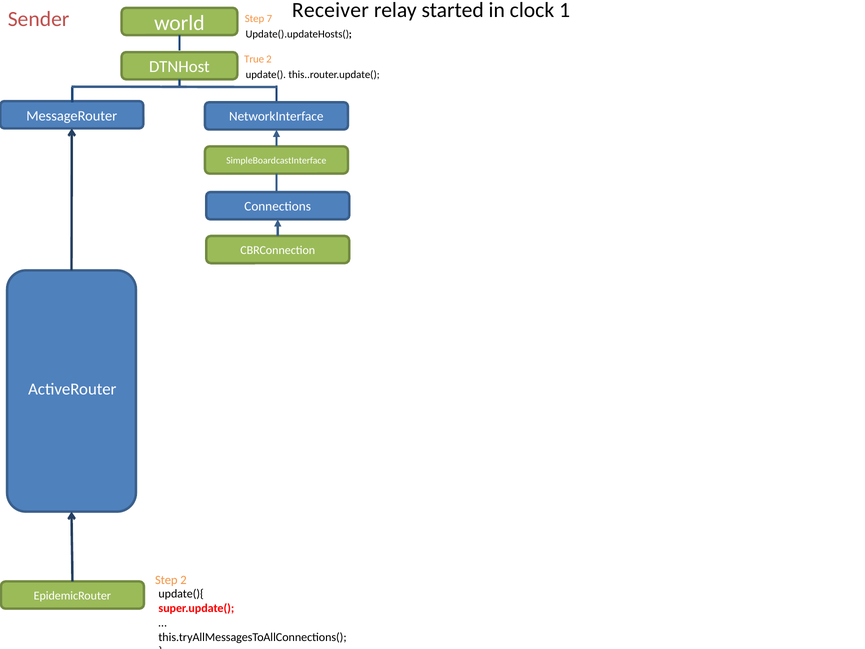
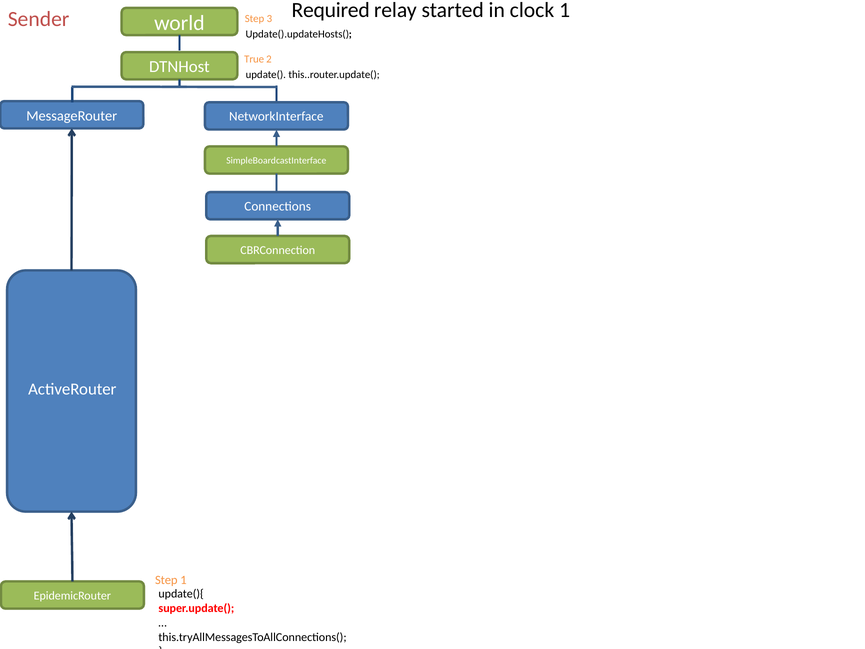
Receiver: Receiver -> Required
7: 7 -> 3
Step 2: 2 -> 1
